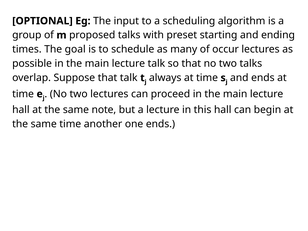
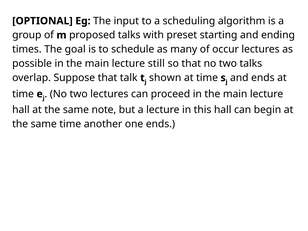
lecture talk: talk -> still
always: always -> shown
